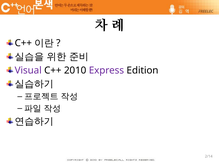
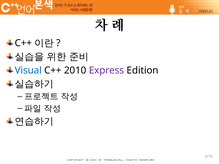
Visual colour: purple -> blue
